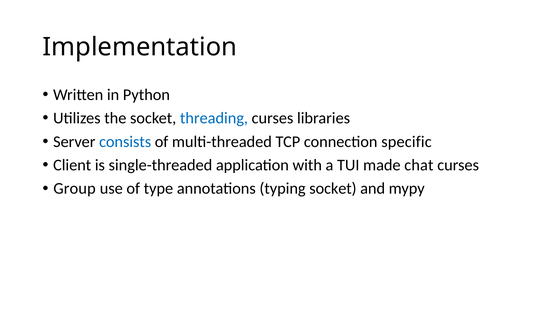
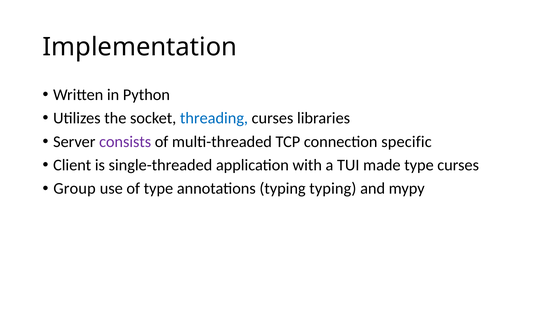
consists colour: blue -> purple
made chat: chat -> type
typing socket: socket -> typing
